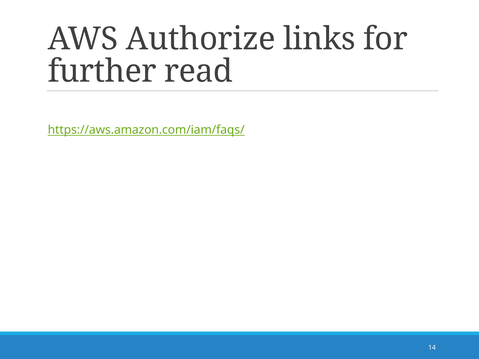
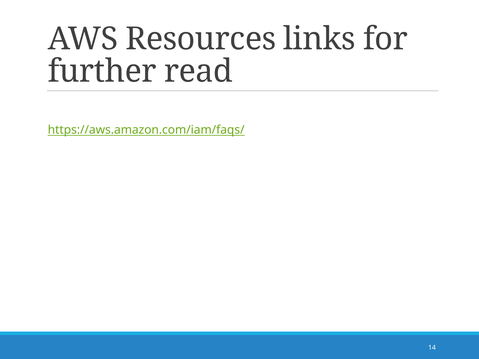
Authorize: Authorize -> Resources
